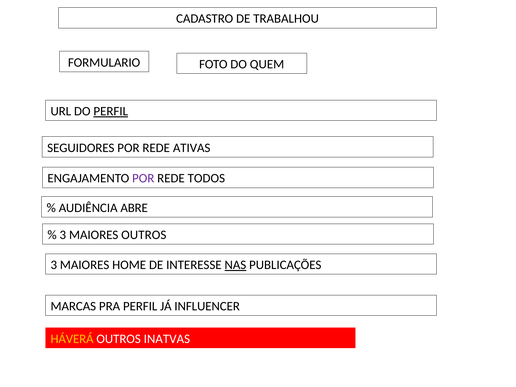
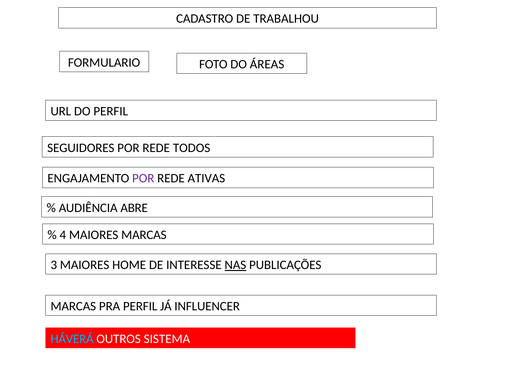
QUEM: QUEM -> ÁREAS
PERFIL at (111, 111) underline: present -> none
ATIVAS: ATIVAS -> TODOS
TODOS: TODOS -> ATIVAS
3 at (63, 235): 3 -> 4
MAIORES OUTROS: OUTROS -> MARCAS
HÁVERÁ colour: yellow -> light blue
INATVAS: INATVAS -> SISTEMA
